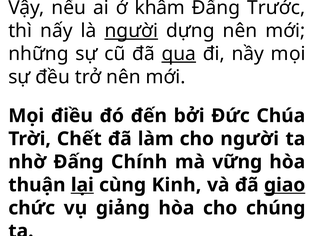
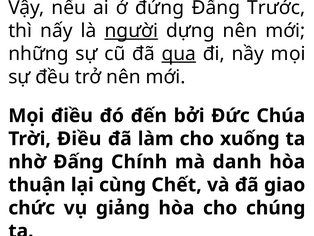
khâm: khâm -> đứng
Trời Chết: Chết -> Điều
cho người: người -> xuống
vững: vững -> danh
lại underline: present -> none
Kinh: Kinh -> Chết
giao underline: present -> none
